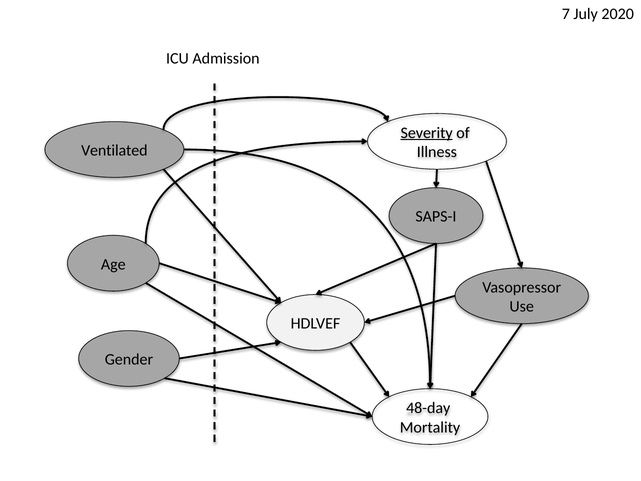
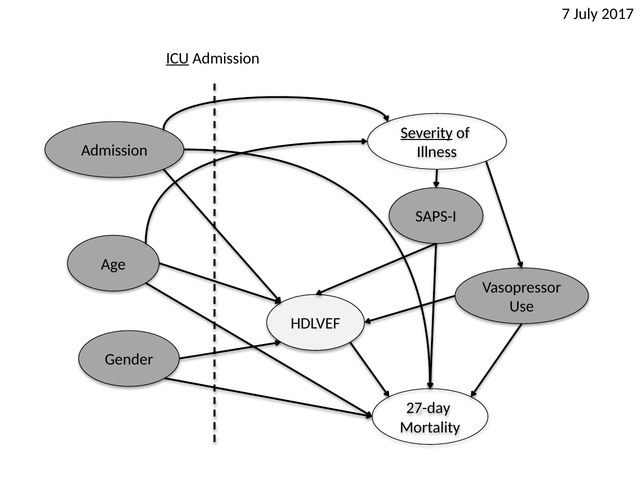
2020: 2020 -> 2017
ICU underline: none -> present
Ventilated at (114, 151): Ventilated -> Admission
48-day: 48-day -> 27-day
